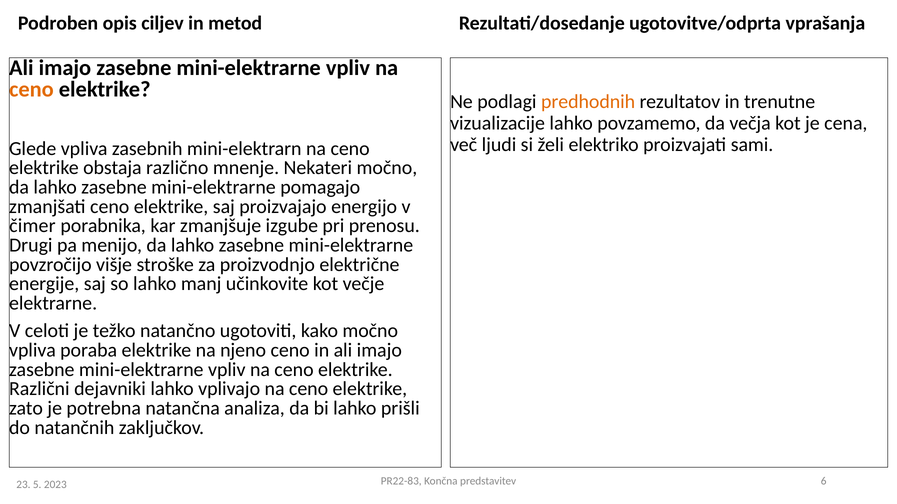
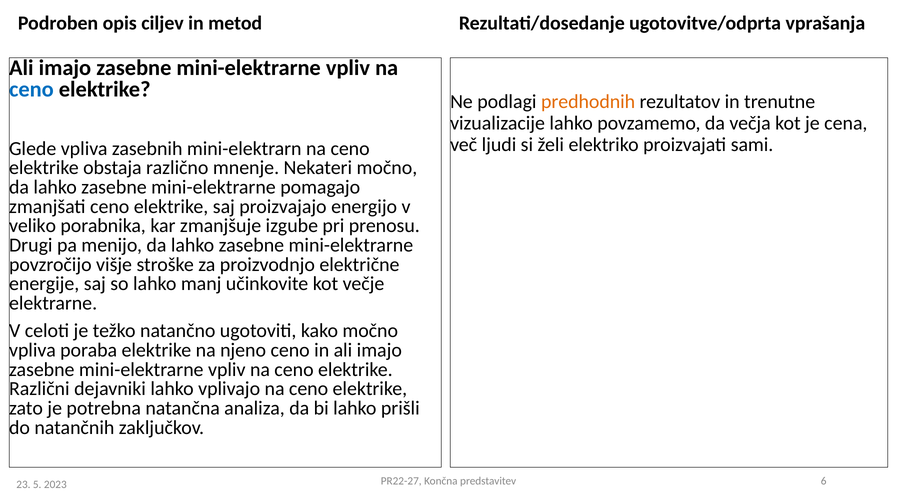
ceno at (31, 90) colour: orange -> blue
čimer: čimer -> veliko
PR22-83: PR22-83 -> PR22-27
